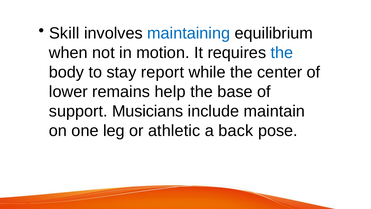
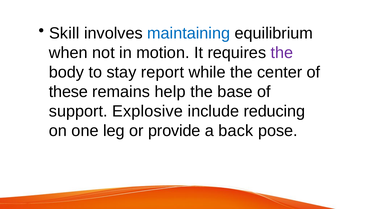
the at (282, 53) colour: blue -> purple
lower: lower -> these
Musicians: Musicians -> Explosive
maintain: maintain -> reducing
athletic: athletic -> provide
